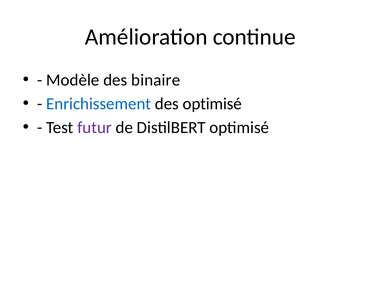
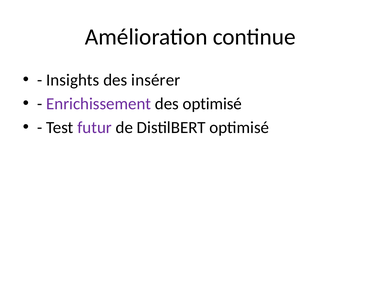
Modèle: Modèle -> Insights
binaire: binaire -> insérer
Enrichissement colour: blue -> purple
